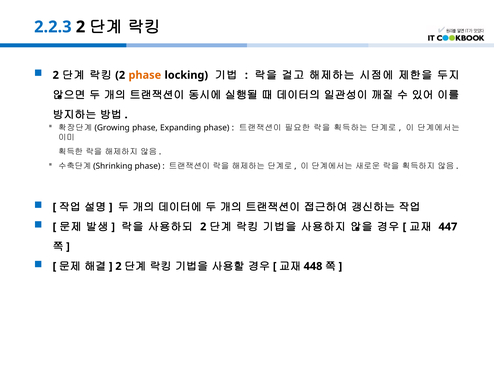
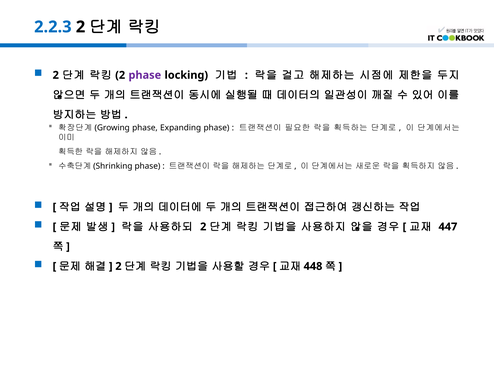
phase at (145, 75) colour: orange -> purple
